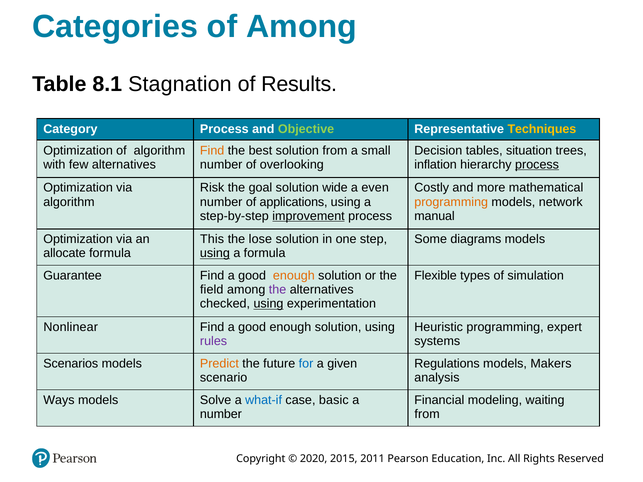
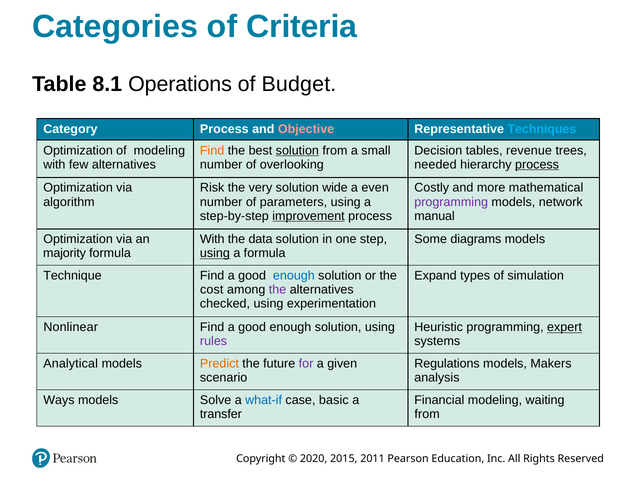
of Among: Among -> Criteria
Stagnation: Stagnation -> Operations
Results: Results -> Budget
Objective colour: light green -> pink
Techniques colour: yellow -> light blue
of algorithm: algorithm -> modeling
solution at (297, 150) underline: none -> present
situation: situation -> revenue
inflation: inflation -> needed
goal: goal -> very
applications: applications -> parameters
programming at (451, 202) colour: orange -> purple
This at (212, 239): This -> With
lose: lose -> data
allocate: allocate -> majority
Guarantee: Guarantee -> Technique
enough at (294, 276) colour: orange -> blue
Flexible: Flexible -> Expand
field: field -> cost
using at (268, 304) underline: present -> none
expert underline: none -> present
Scenarios: Scenarios -> Analytical
for colour: blue -> purple
number at (221, 414): number -> transfer
